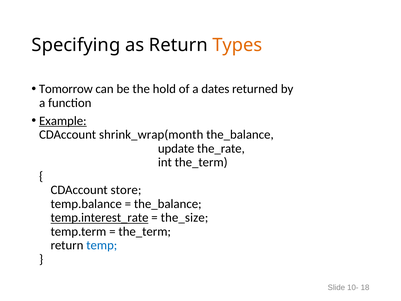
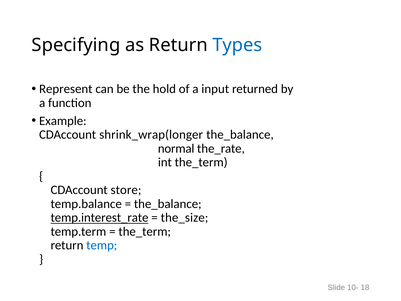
Types colour: orange -> blue
Tomorrow: Tomorrow -> Represent
dates: dates -> input
Example underline: present -> none
shrink_wrap(month: shrink_wrap(month -> shrink_wrap(longer
update: update -> normal
